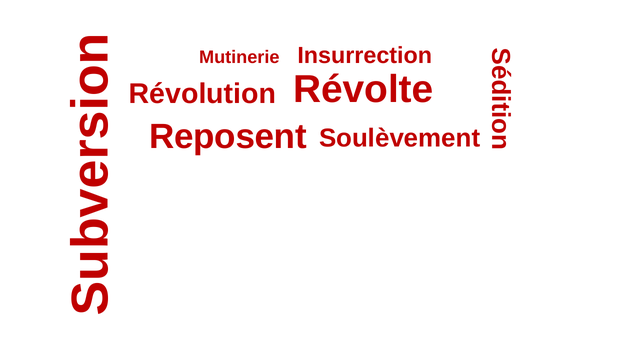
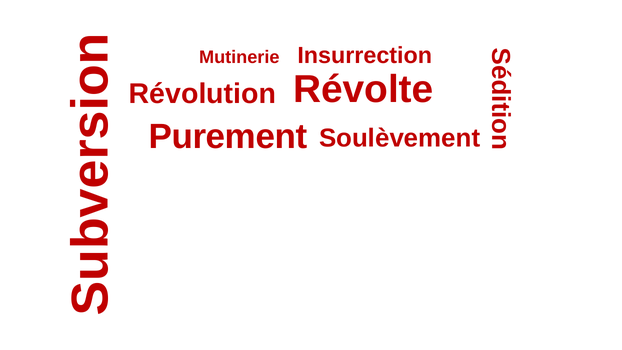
Reposent: Reposent -> Purement
